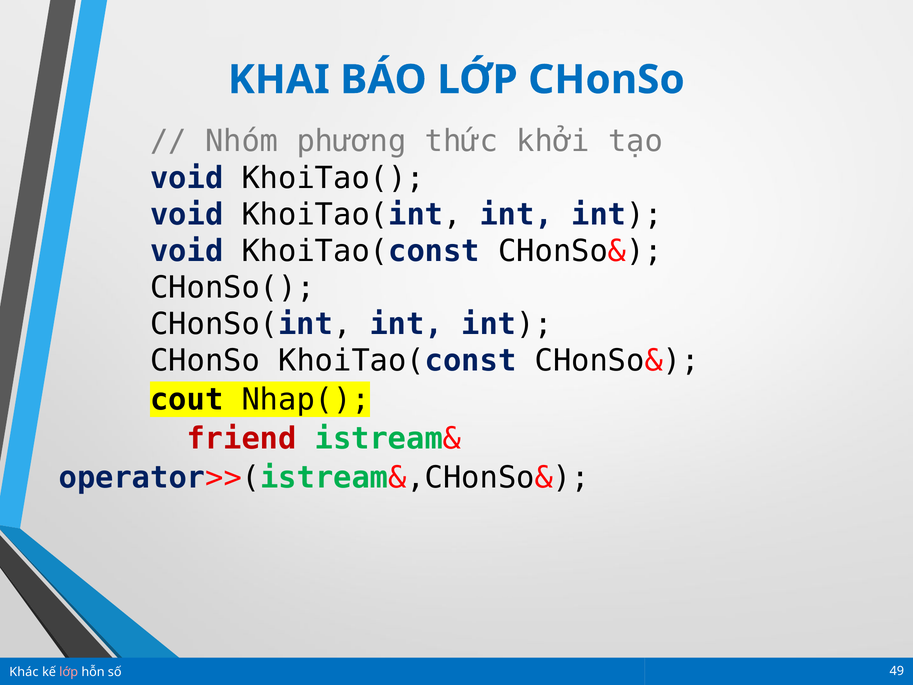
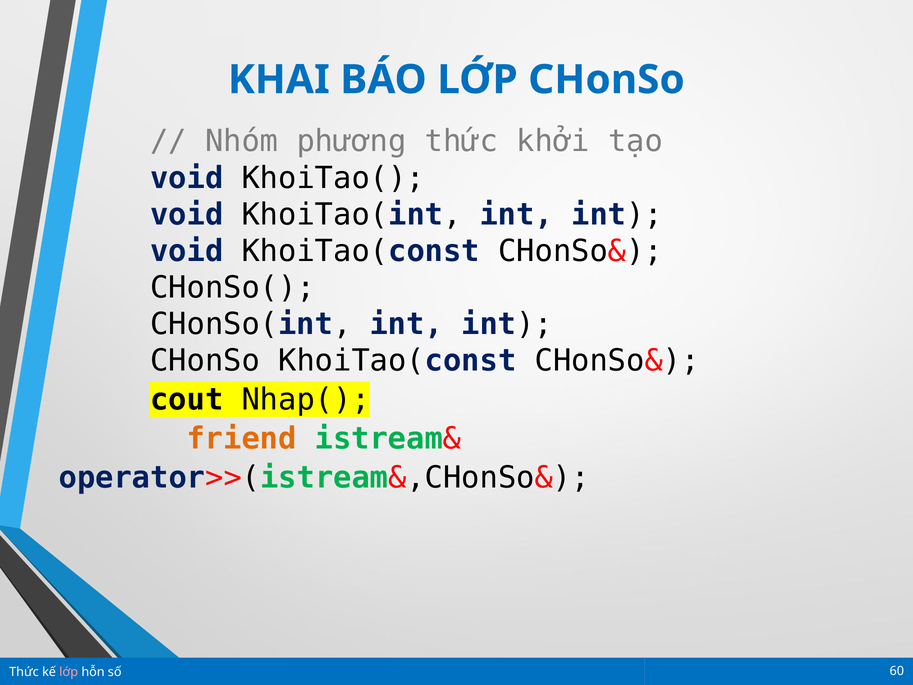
friend colour: red -> orange
Khác at (24, 672): Khác -> Thức
49: 49 -> 60
